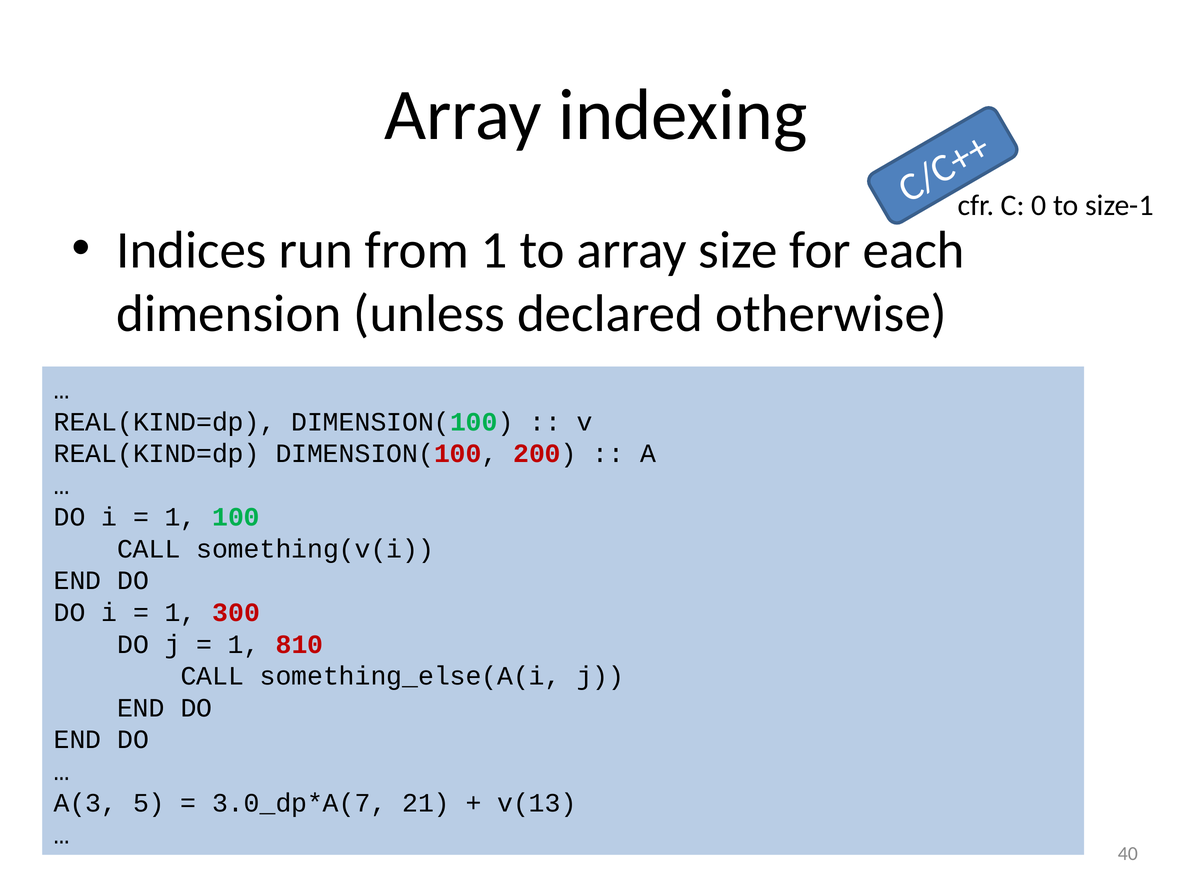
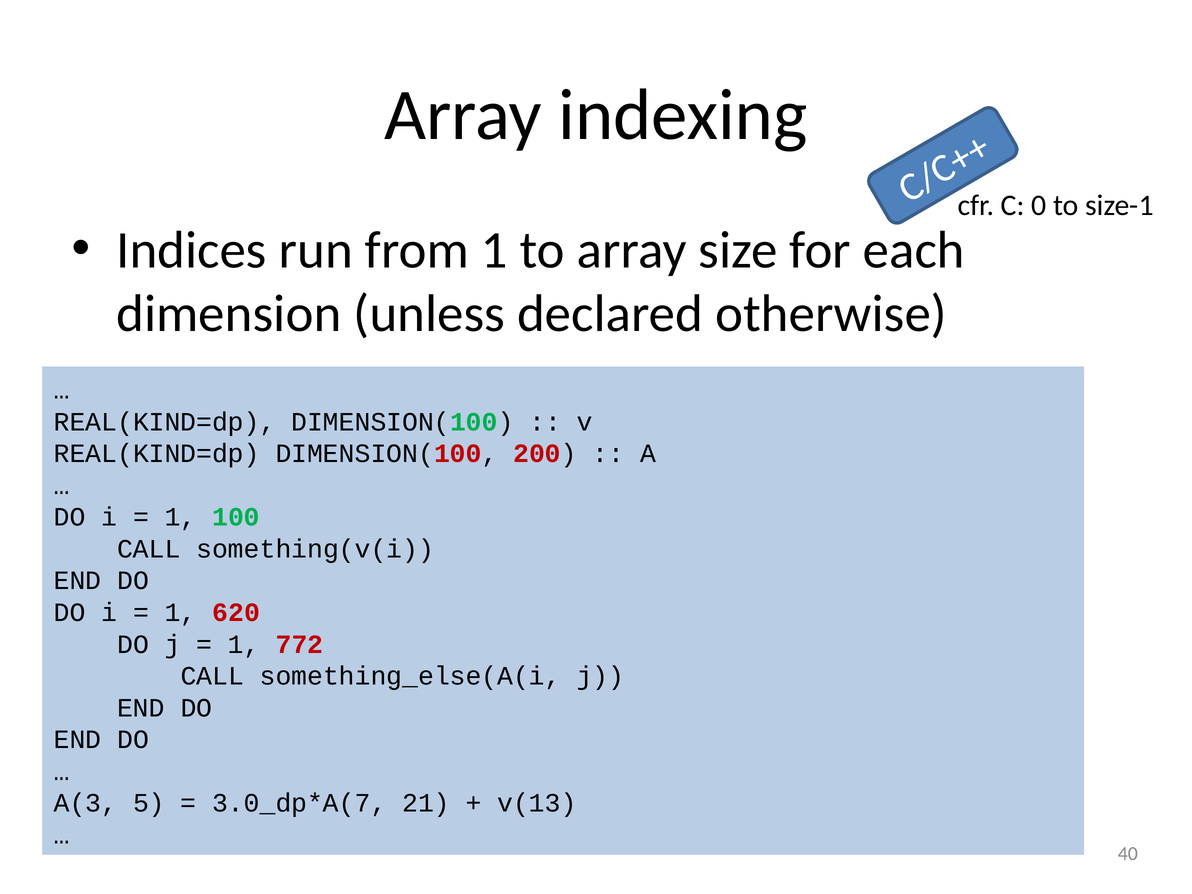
300: 300 -> 620
810: 810 -> 772
